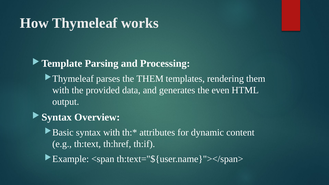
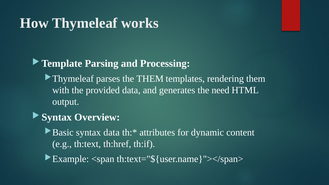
even: even -> need
syntax with: with -> data
